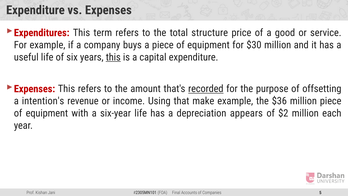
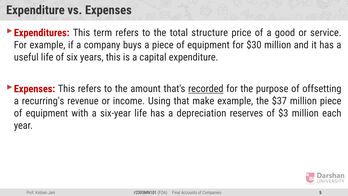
this at (113, 57) underline: present -> none
intention's: intention's -> recurring's
$36: $36 -> $37
appears: appears -> reserves
$2: $2 -> $3
